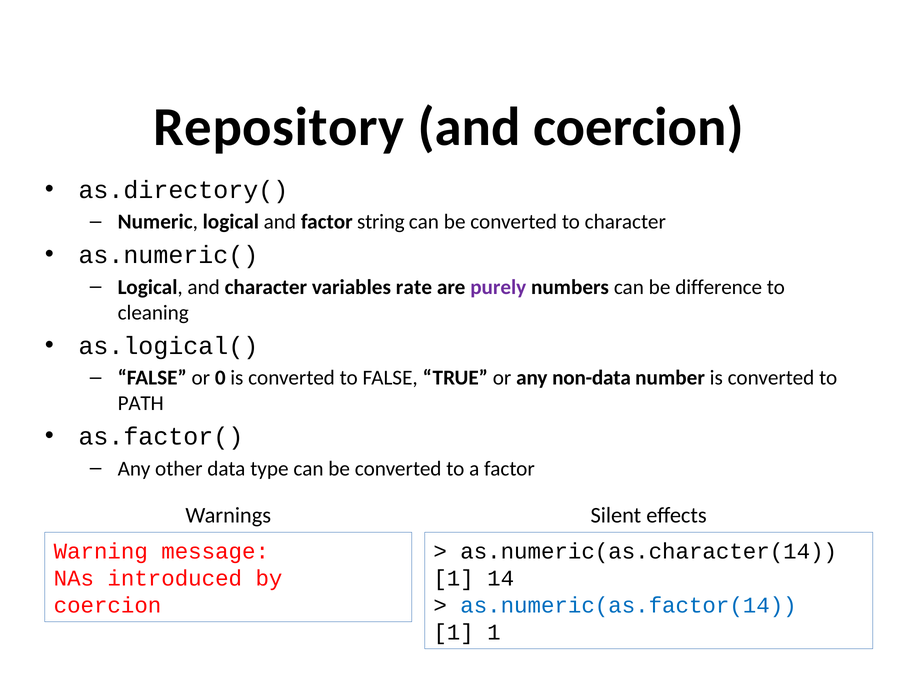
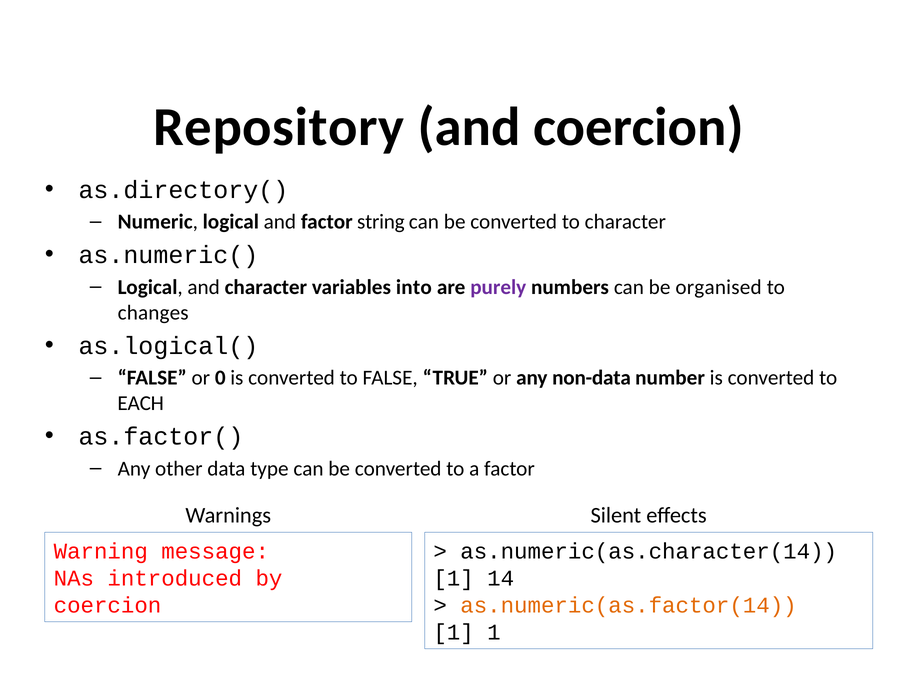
rate: rate -> into
difference: difference -> organised
cleaning: cleaning -> changes
PATH: PATH -> EACH
as.numeric(as.factor(14 colour: blue -> orange
